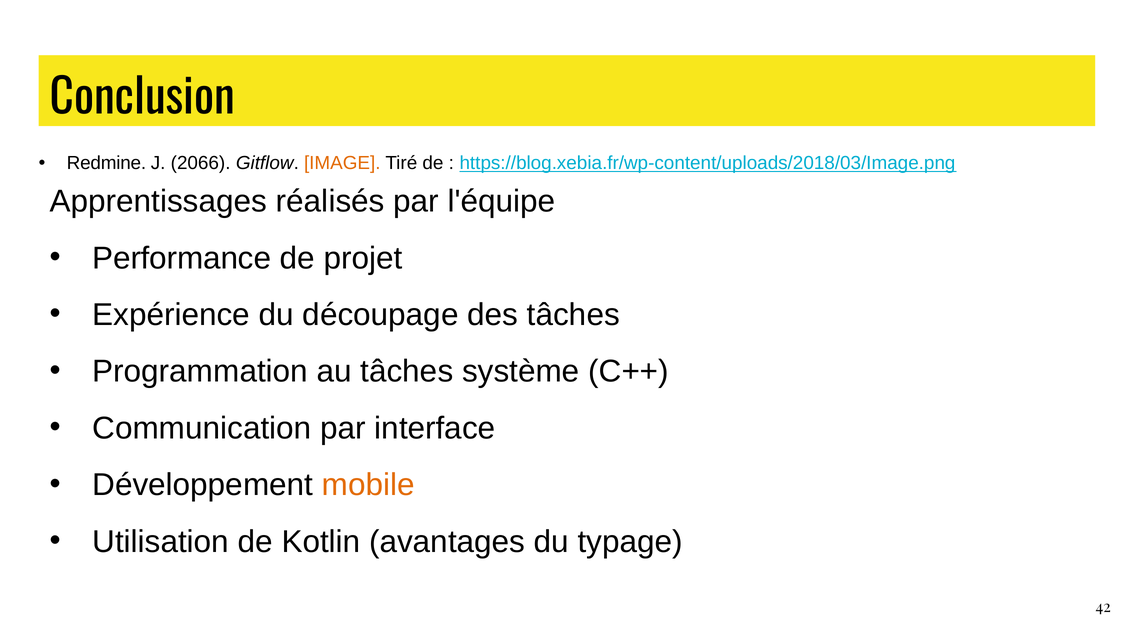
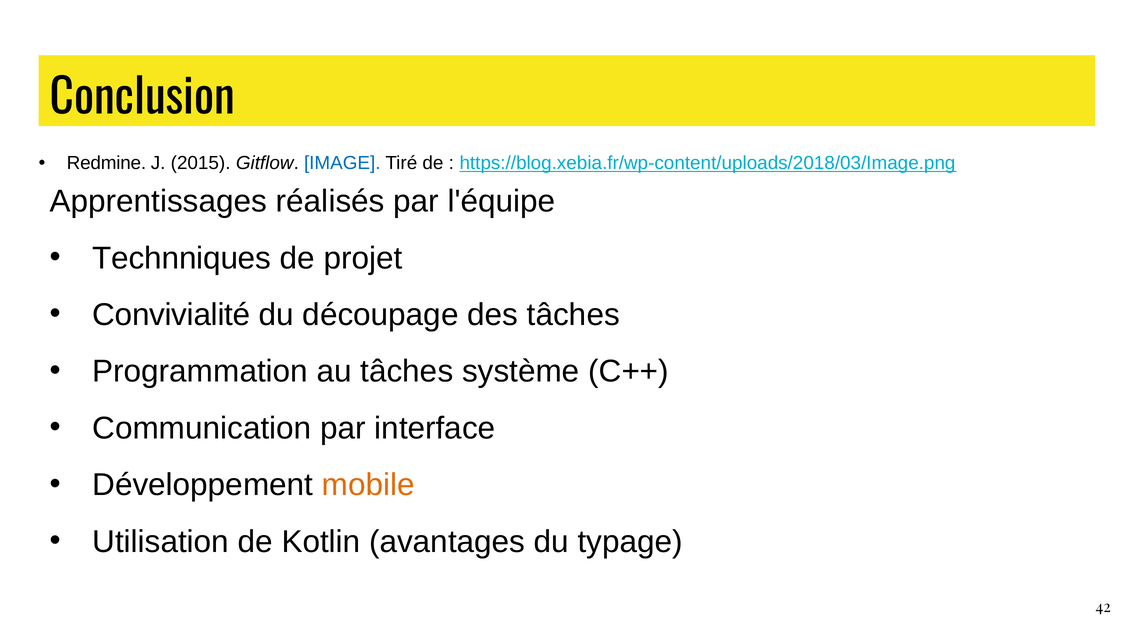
2066: 2066 -> 2015
IMAGE colour: orange -> blue
Performance: Performance -> Technniques
Expérience: Expérience -> Convivialité
